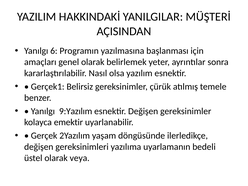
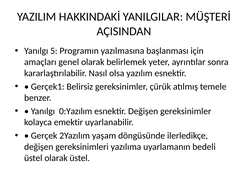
6: 6 -> 5
9:Yazılım: 9:Yazılım -> 0:Yazılım
olarak veya: veya -> üstel
